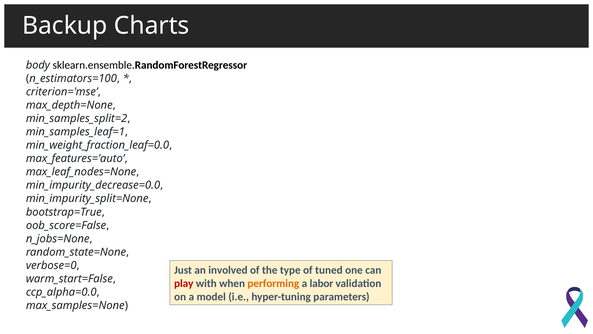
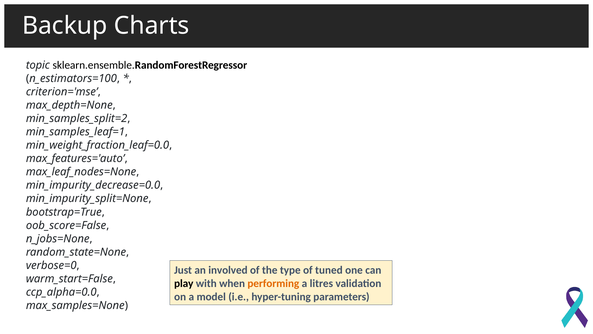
body: body -> topic
play colour: red -> black
labor: labor -> litres
